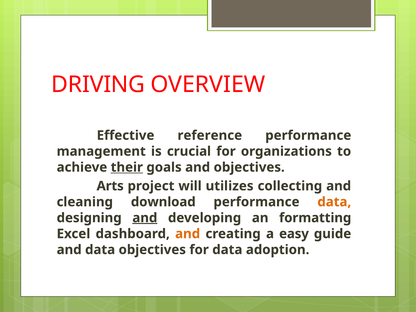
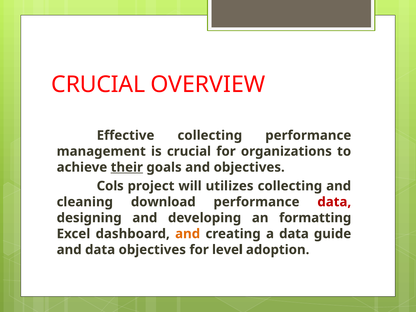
DRIVING at (98, 84): DRIVING -> CRUCIAL
Effective reference: reference -> collecting
Arts: Arts -> Cols
data at (334, 202) colour: orange -> red
and at (145, 218) underline: present -> none
a easy: easy -> data
for data: data -> level
